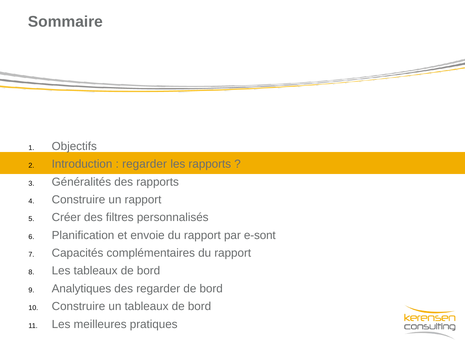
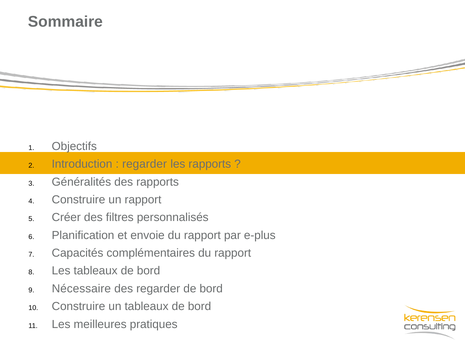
e-sont: e-sont -> e-plus
Analytiques: Analytiques -> Nécessaire
